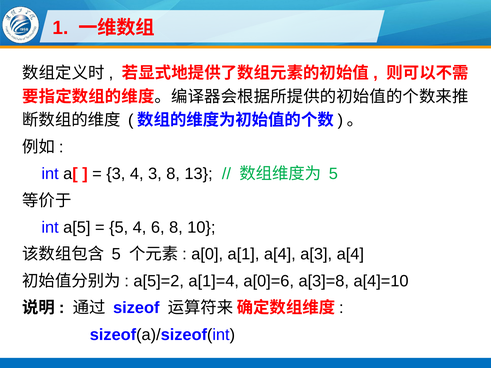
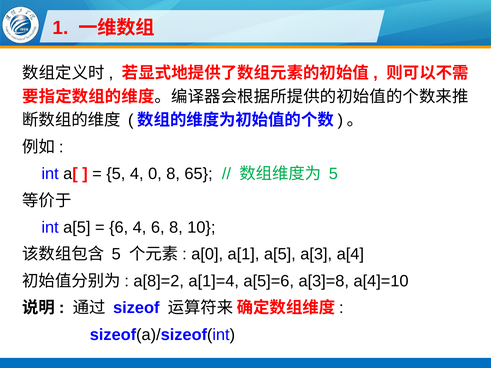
3 at (116, 174): 3 -> 5
4 3: 3 -> 0
13: 13 -> 65
5 at (119, 228): 5 -> 6
a[1 a[4: a[4 -> a[5
a[5]=2: a[5]=2 -> a[8]=2
a[0]=6: a[0]=6 -> a[5]=6
